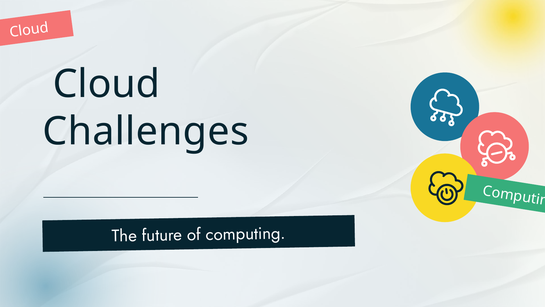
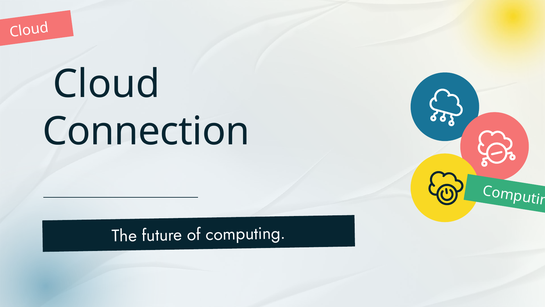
Challenges: Challenges -> Connection
